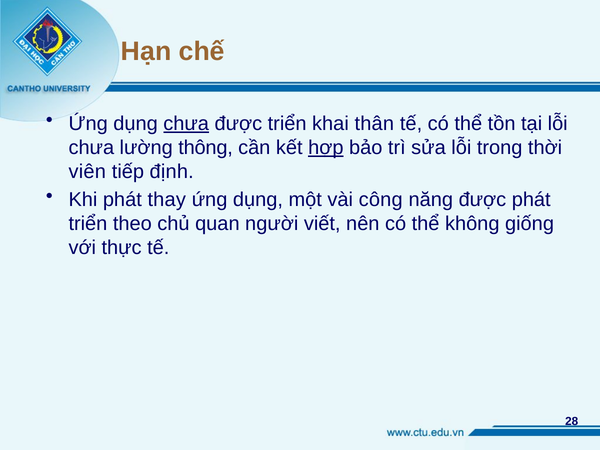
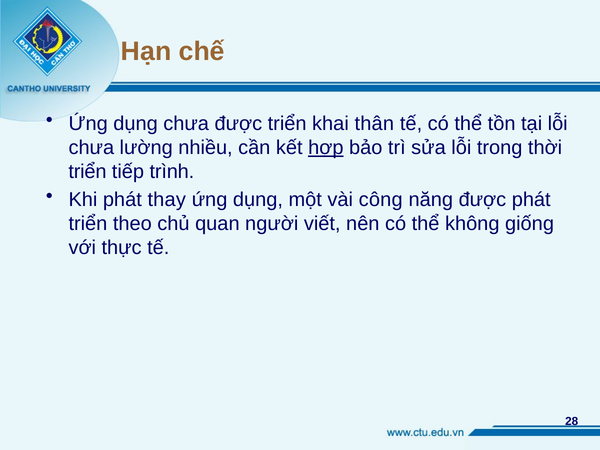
chưa at (186, 124) underline: present -> none
thông: thông -> nhiều
viên at (87, 172): viên -> triển
định: định -> trình
